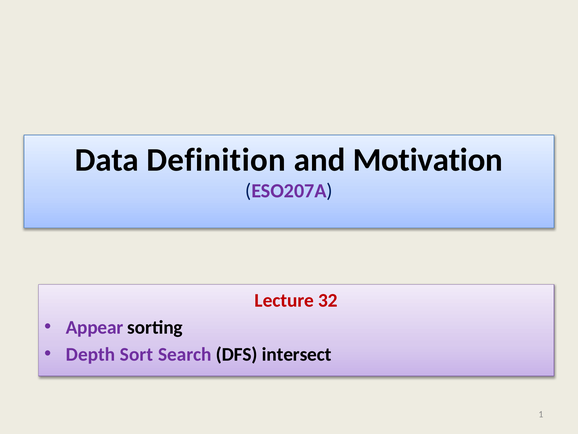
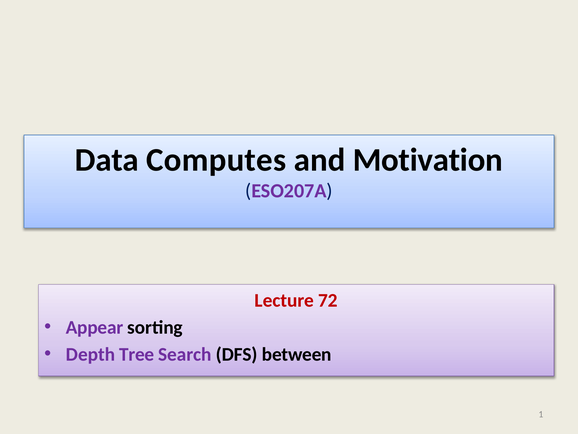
Definition: Definition -> Computes
32: 32 -> 72
Sort: Sort -> Tree
intersect: intersect -> between
